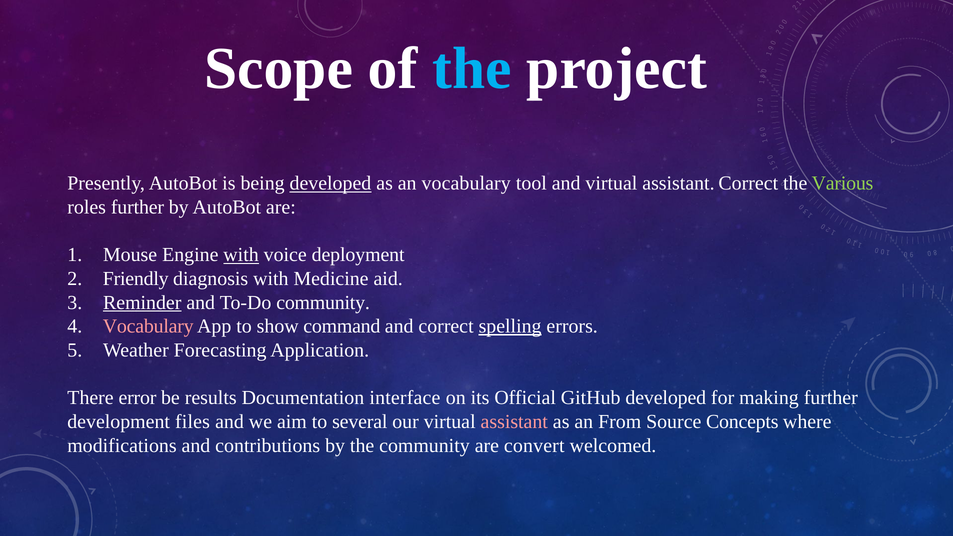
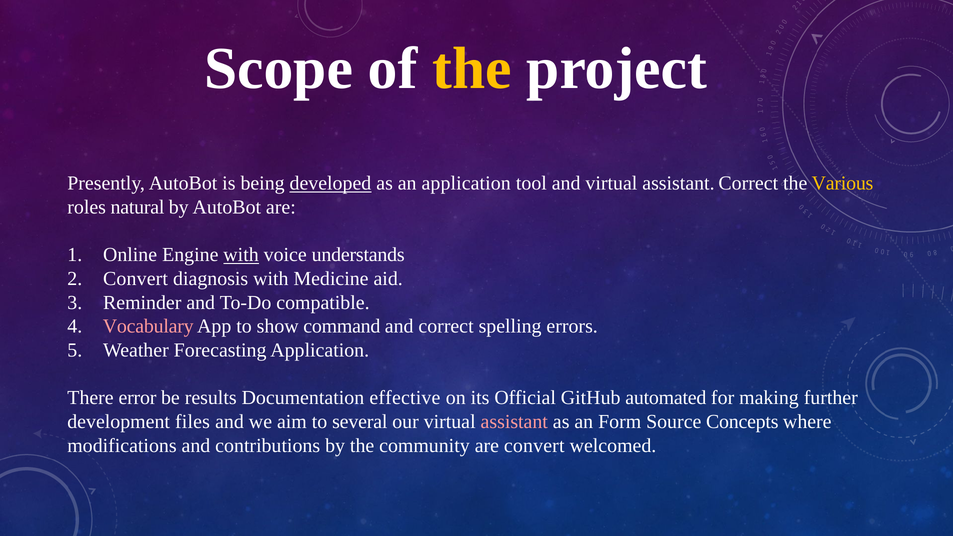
the at (472, 68) colour: light blue -> yellow
an vocabulary: vocabulary -> application
Various colour: light green -> yellow
roles further: further -> natural
Mouse: Mouse -> Online
deployment: deployment -> understands
Friendly at (136, 279): Friendly -> Convert
Reminder underline: present -> none
To-Do community: community -> compatible
spelling underline: present -> none
interface: interface -> effective
GitHub developed: developed -> automated
From: From -> Form
